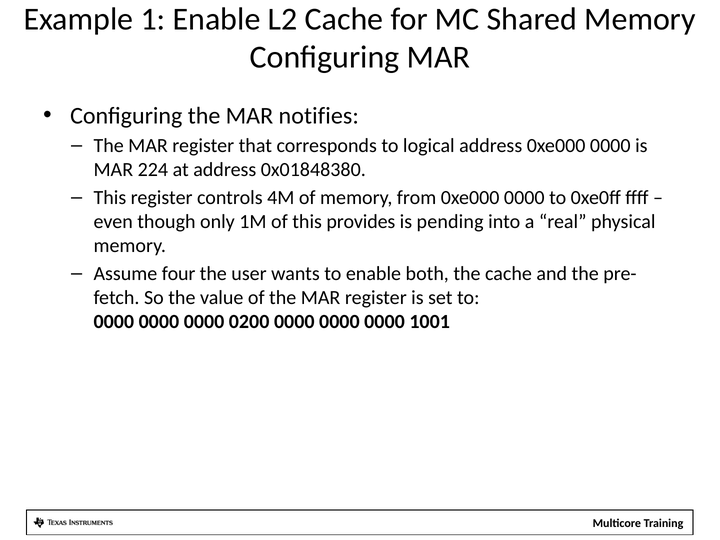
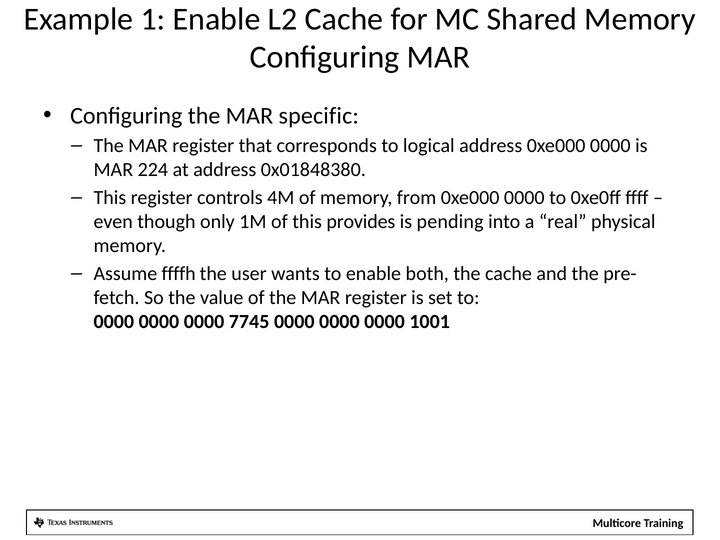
notifies: notifies -> specific
four: four -> ffffh
0200: 0200 -> 7745
